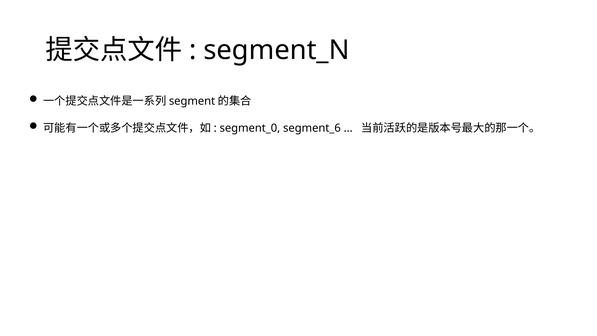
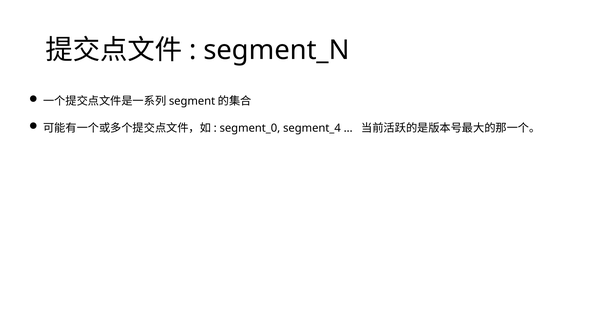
segment_6: segment_6 -> segment_4
